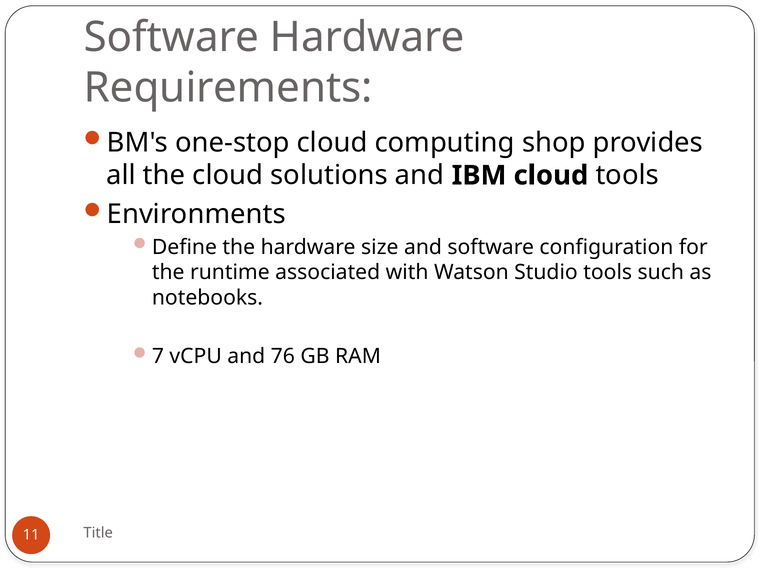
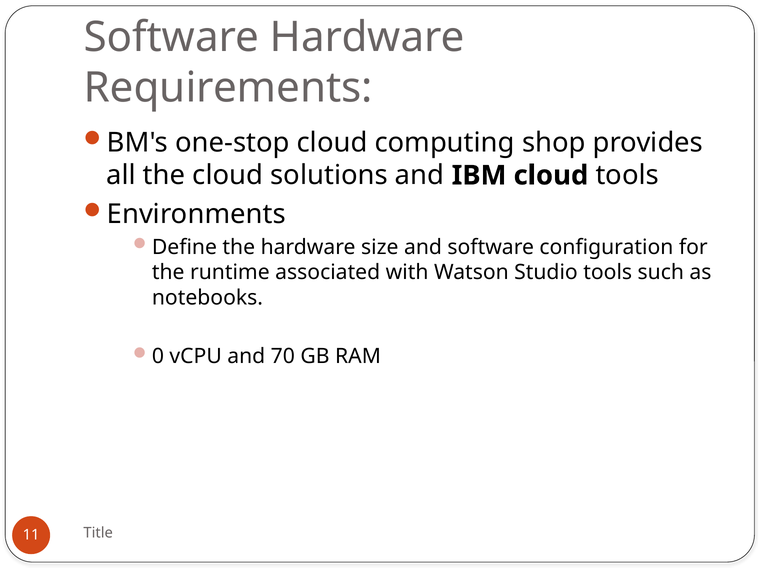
7: 7 -> 0
76: 76 -> 70
